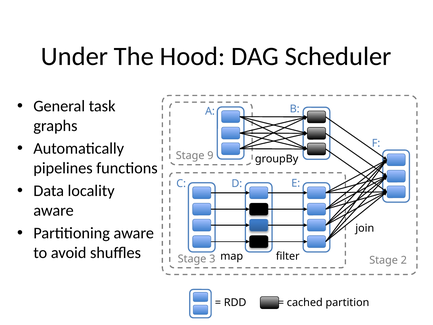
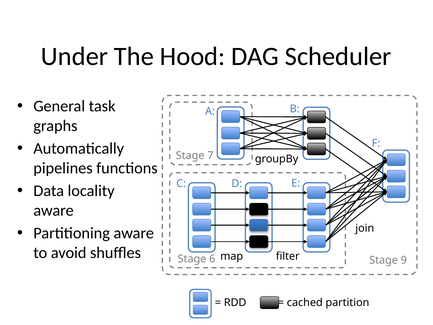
9: 9 -> 7
3: 3 -> 6
2: 2 -> 9
